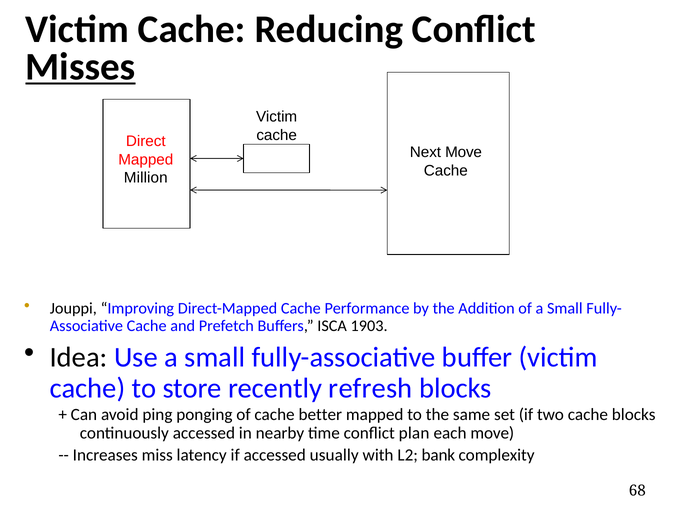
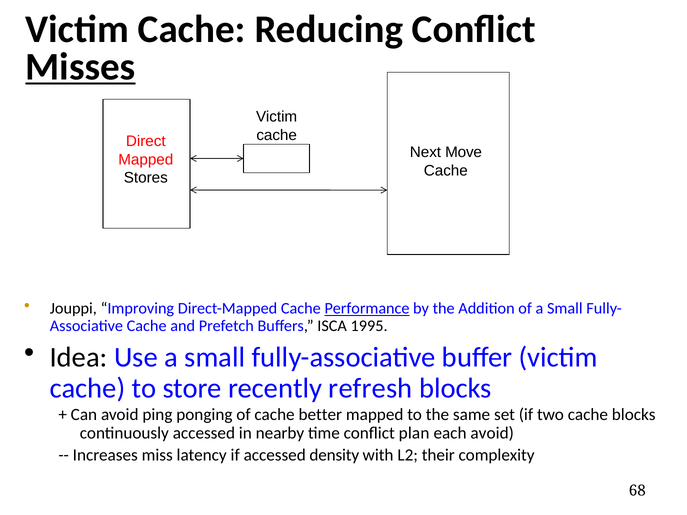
Million: Million -> Stores
Performance underline: none -> present
1903: 1903 -> 1995
each move: move -> avoid
usually: usually -> density
bank: bank -> their
